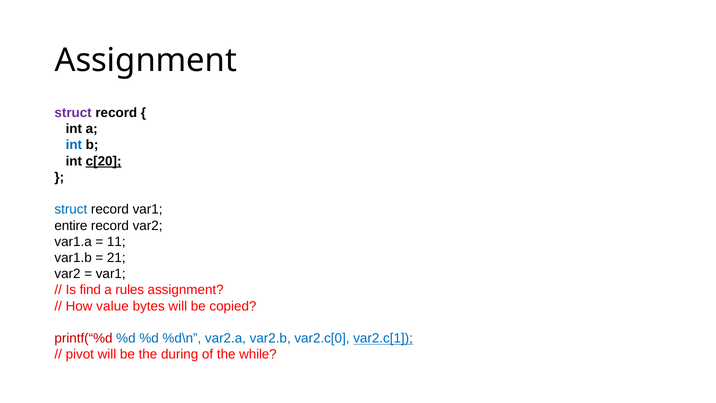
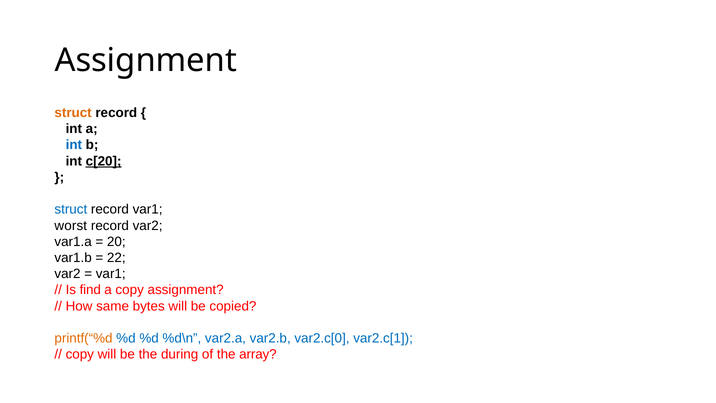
struct at (73, 113) colour: purple -> orange
entire: entire -> worst
11: 11 -> 20
21: 21 -> 22
a rules: rules -> copy
value: value -> same
printf(“%d colour: red -> orange
var2.c[1 underline: present -> none
pivot at (80, 354): pivot -> copy
while: while -> array
